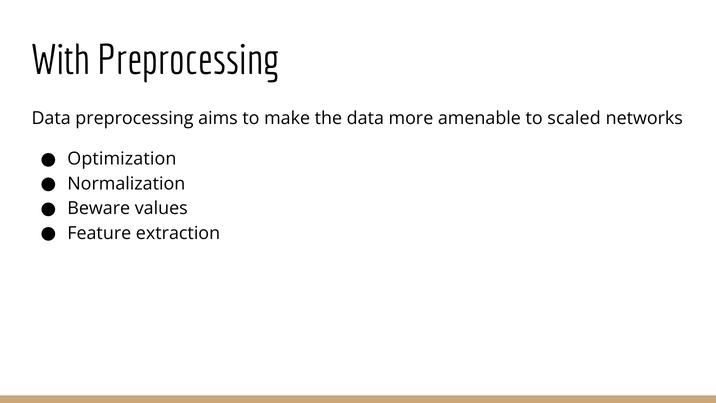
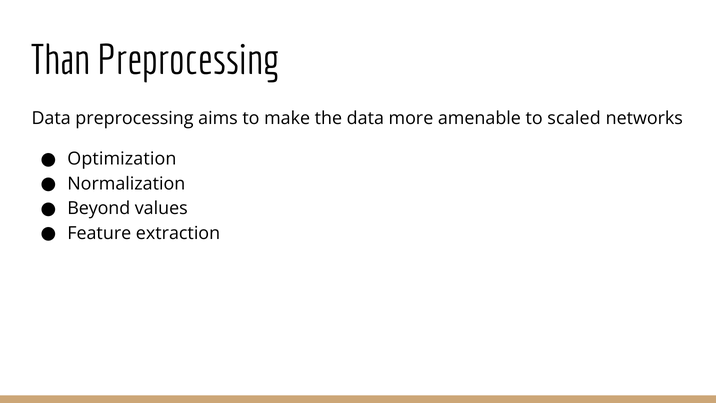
With: With -> Than
Beware: Beware -> Beyond
